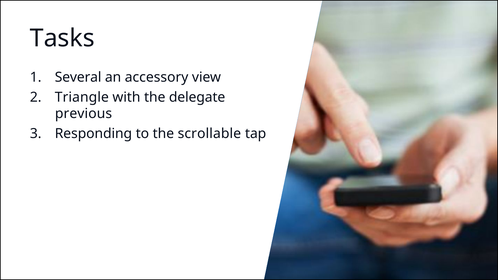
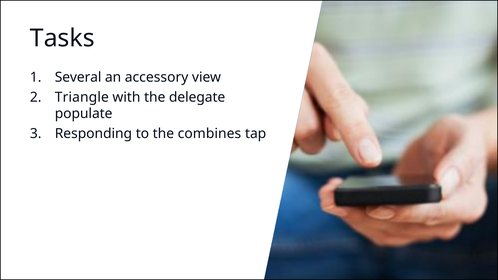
previous: previous -> populate
scrollable: scrollable -> combines
